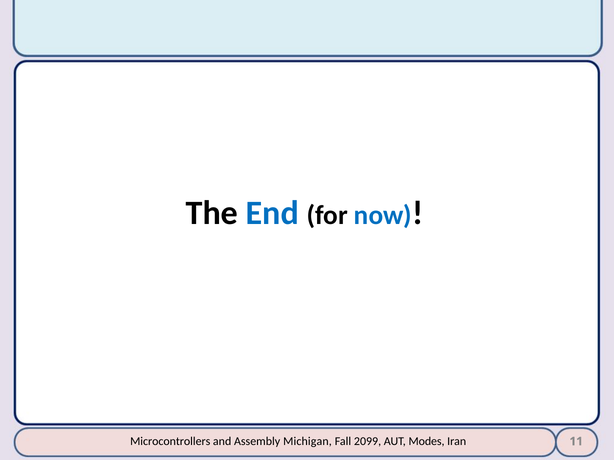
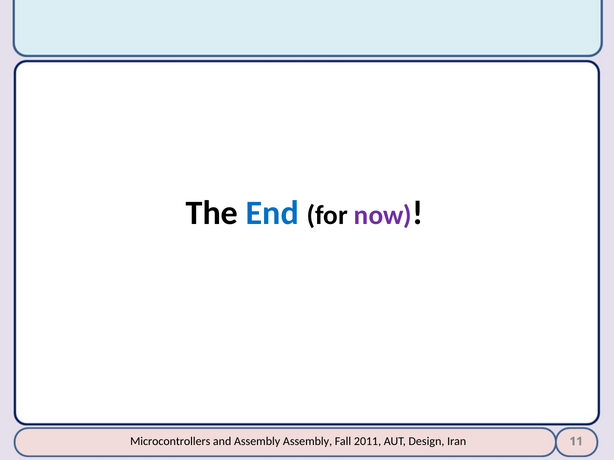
now colour: blue -> purple
Assembly Michigan: Michigan -> Assembly
2099: 2099 -> 2011
Modes: Modes -> Design
